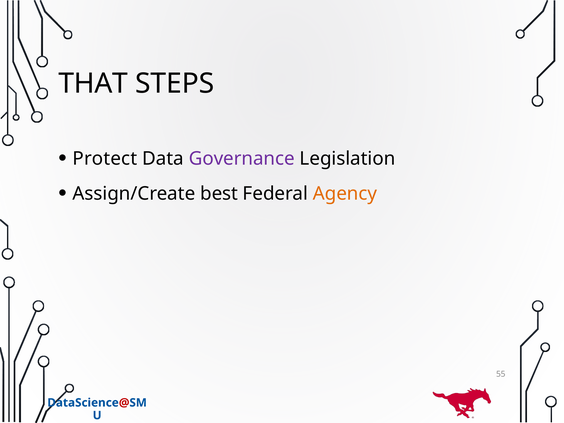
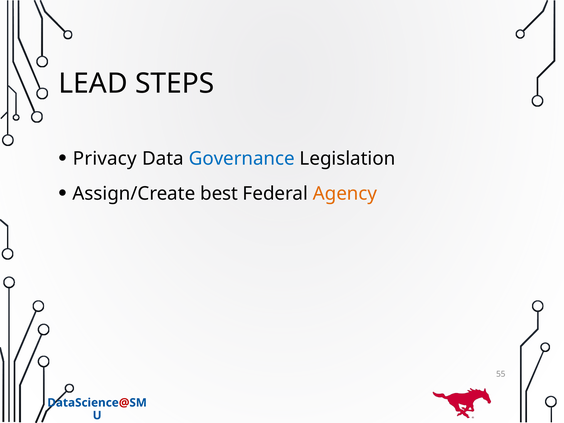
THAT: THAT -> LEAD
Protect: Protect -> Privacy
Governance colour: purple -> blue
